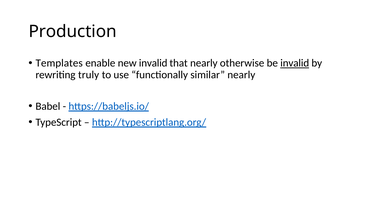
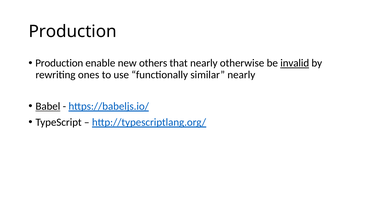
Templates at (59, 63): Templates -> Production
new invalid: invalid -> others
truly: truly -> ones
Babel underline: none -> present
